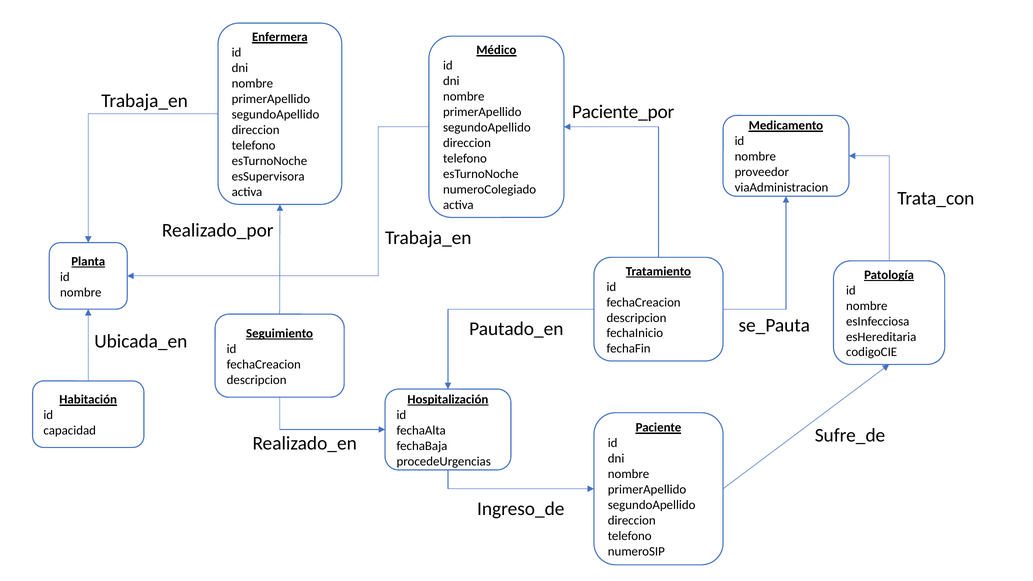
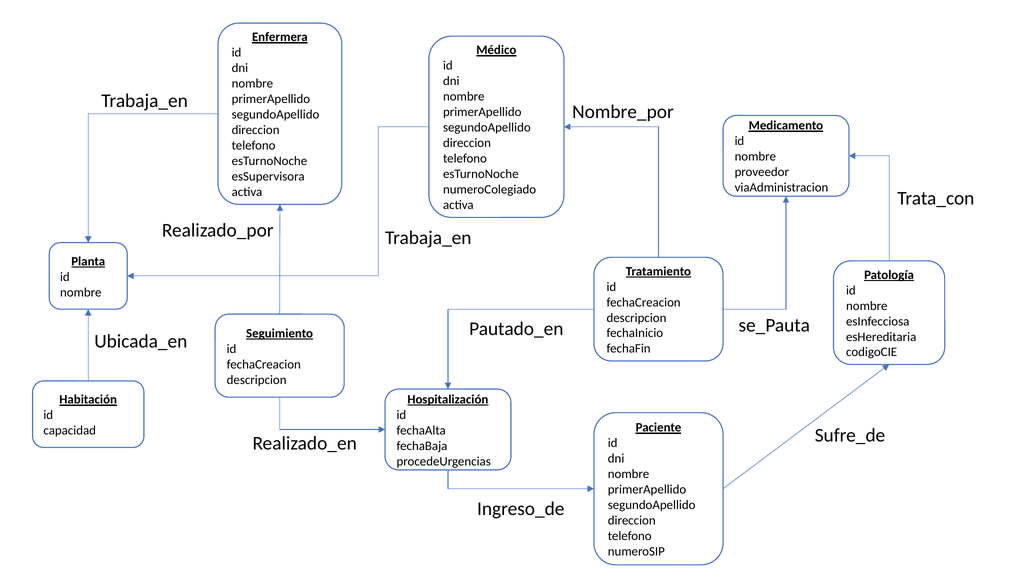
Paciente_por: Paciente_por -> Nombre_por
